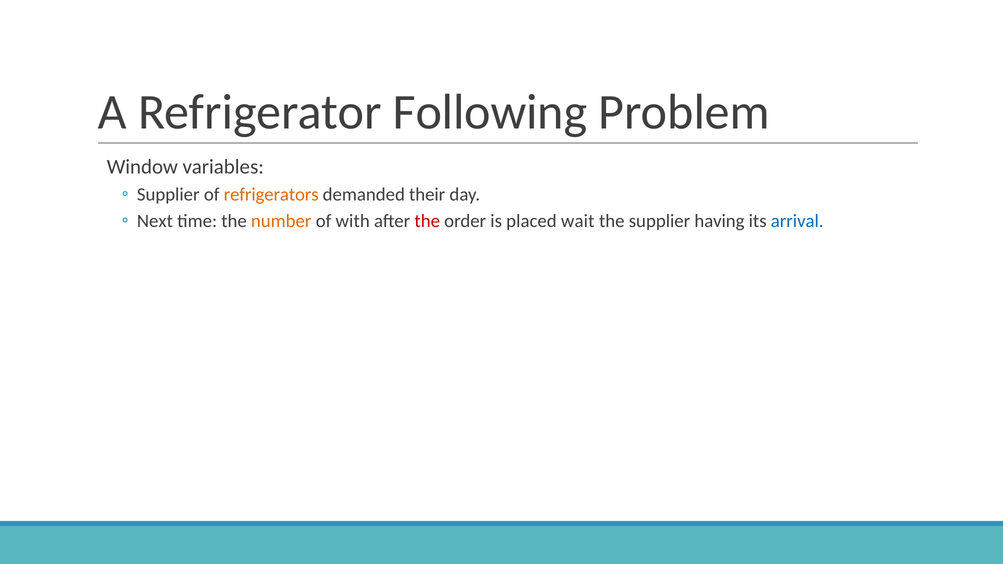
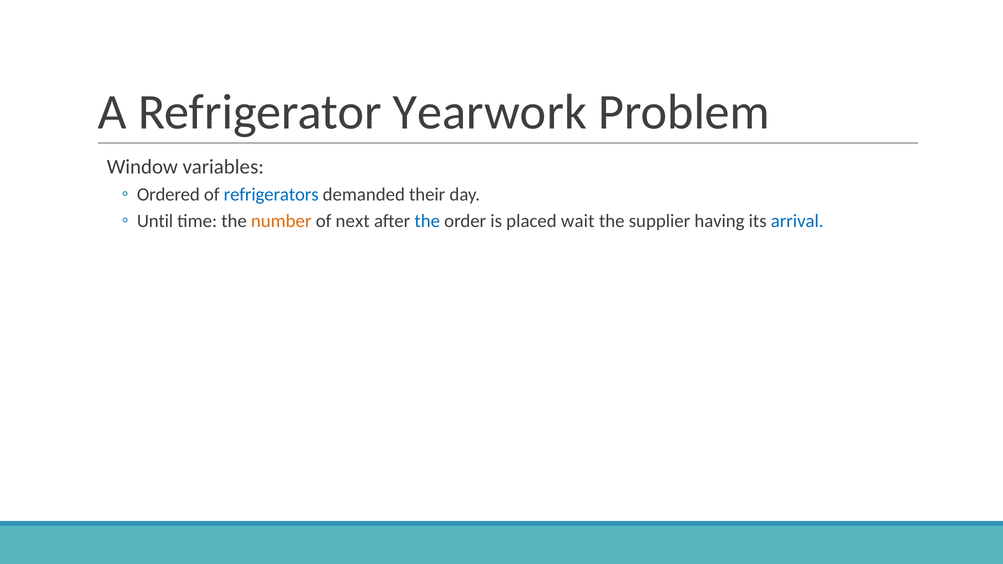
Following: Following -> Yearwork
Supplier at (168, 195): Supplier -> Ordered
refrigerators colour: orange -> blue
Next: Next -> Until
with: with -> next
the at (427, 221) colour: red -> blue
